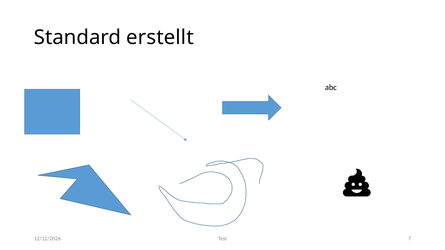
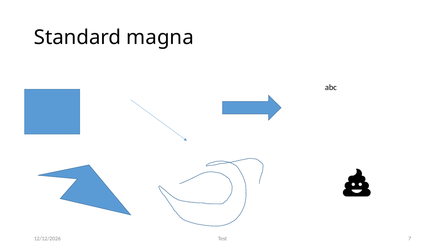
erstellt: erstellt -> magna
